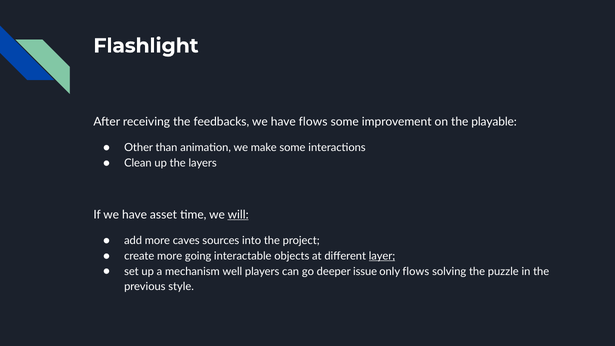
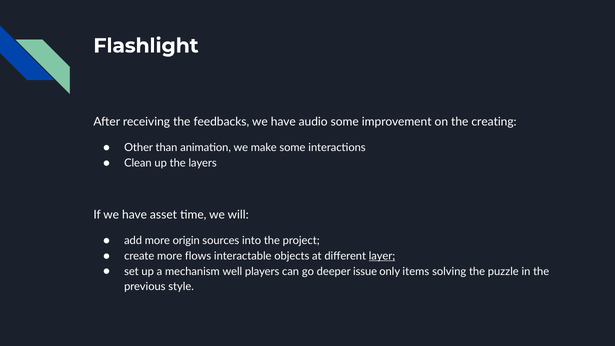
have flows: flows -> audio
playable: playable -> creating
will underline: present -> none
caves: caves -> origin
going: going -> flows
only flows: flows -> items
